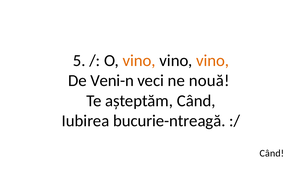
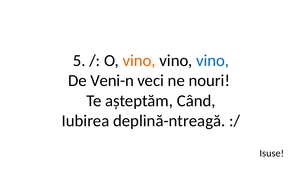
vino at (213, 60) colour: orange -> blue
nouă: nouă -> nouri
bucurie-ntreagă: bucurie-ntreagă -> deplină-ntreagă
Când at (272, 153): Când -> Isuse
